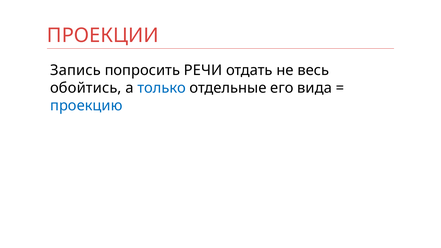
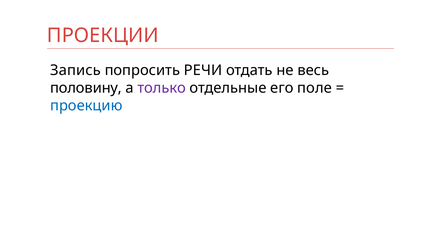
обойтись: обойтись -> половину
только colour: blue -> purple
вида: вида -> поле
